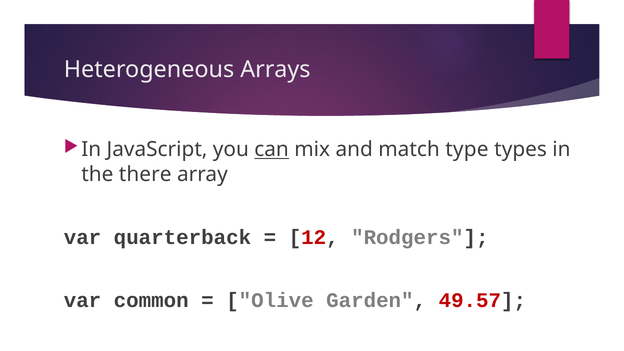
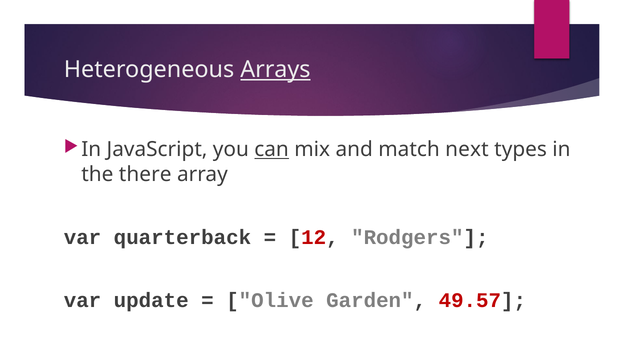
Arrays underline: none -> present
type: type -> next
common: common -> update
